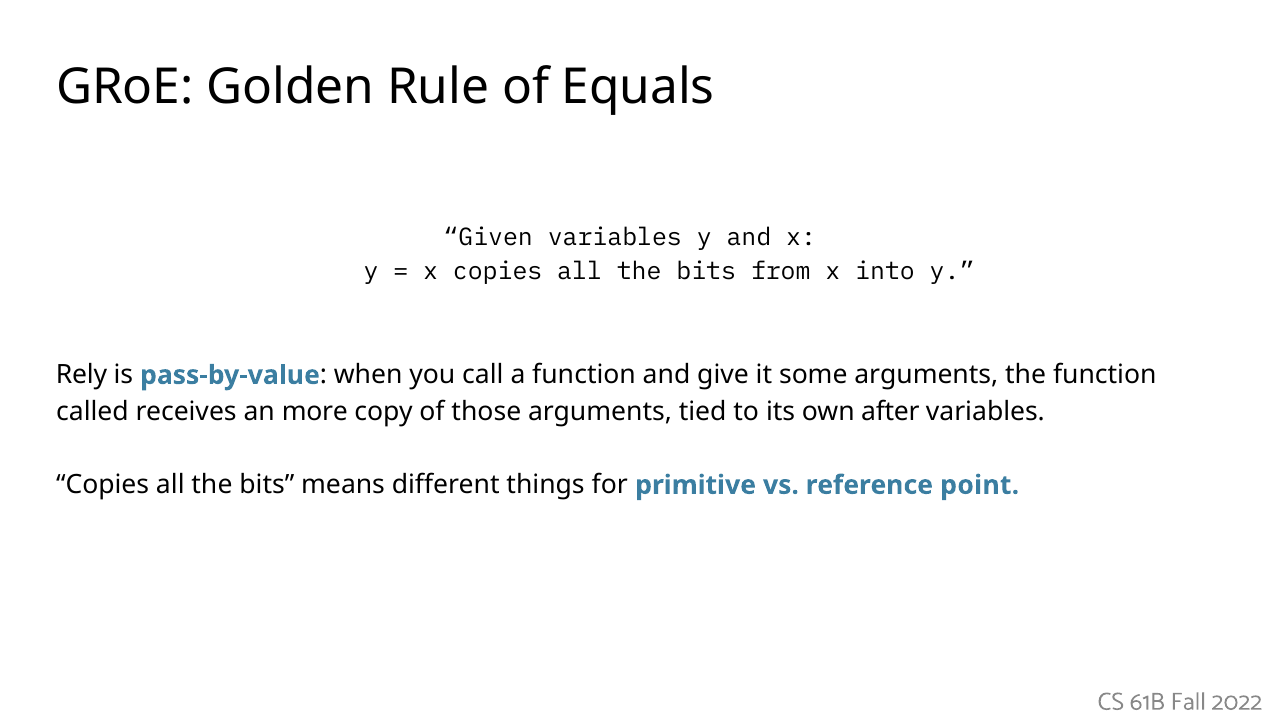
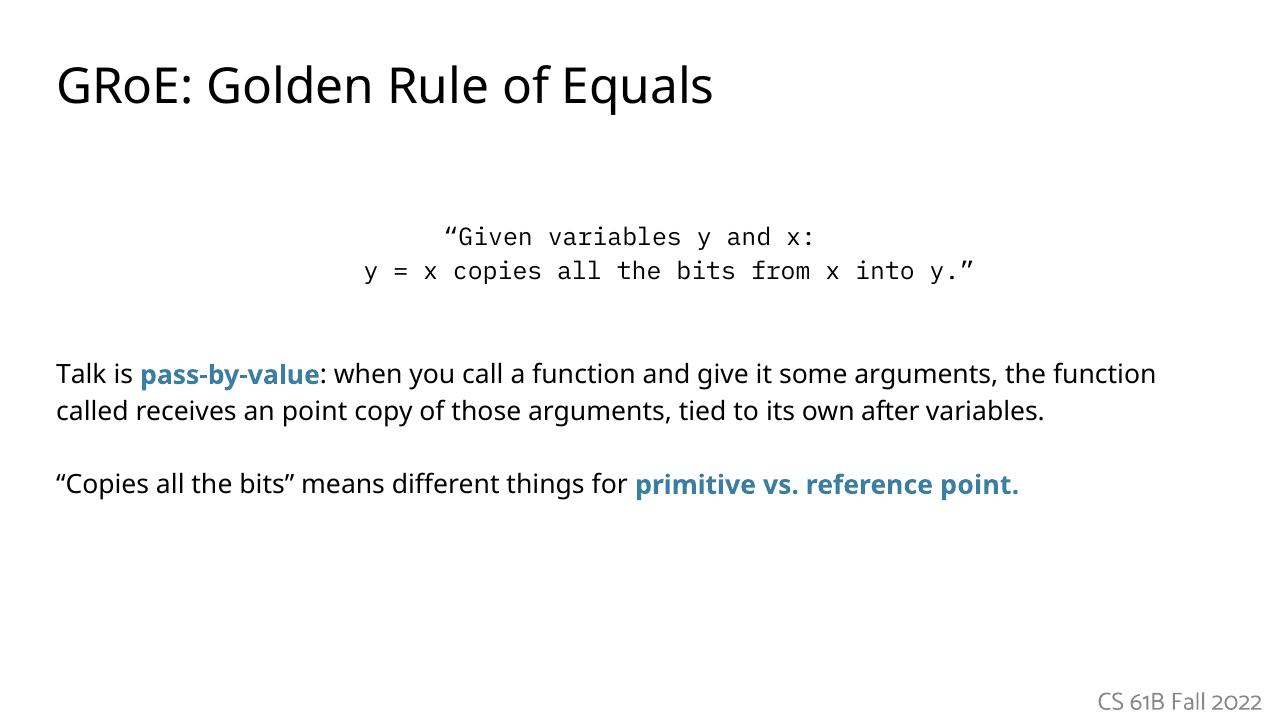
Rely: Rely -> Talk
an more: more -> point
